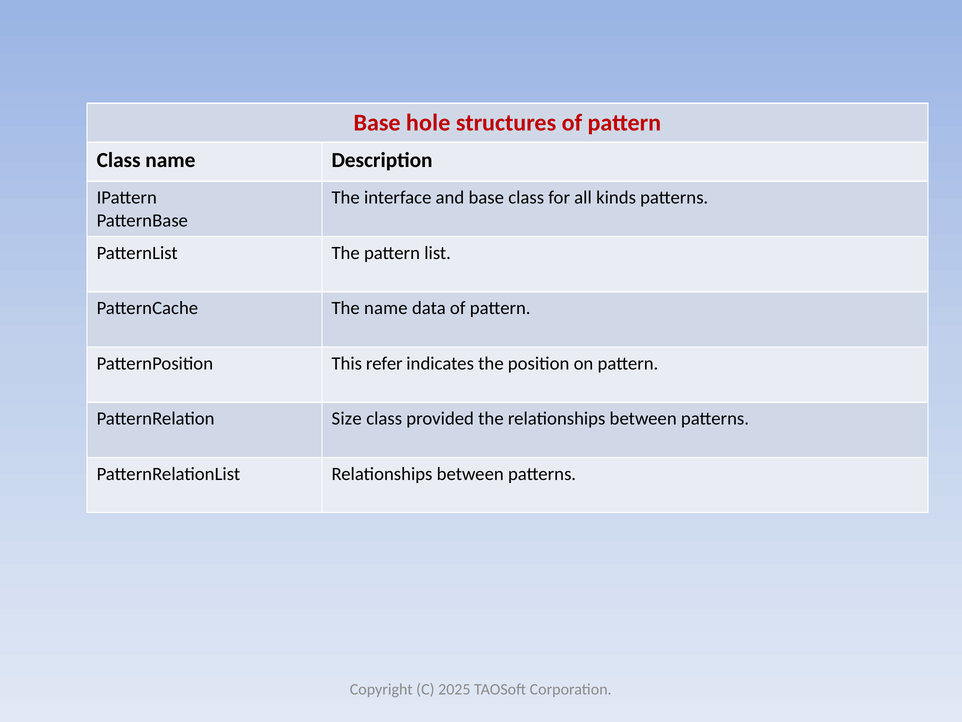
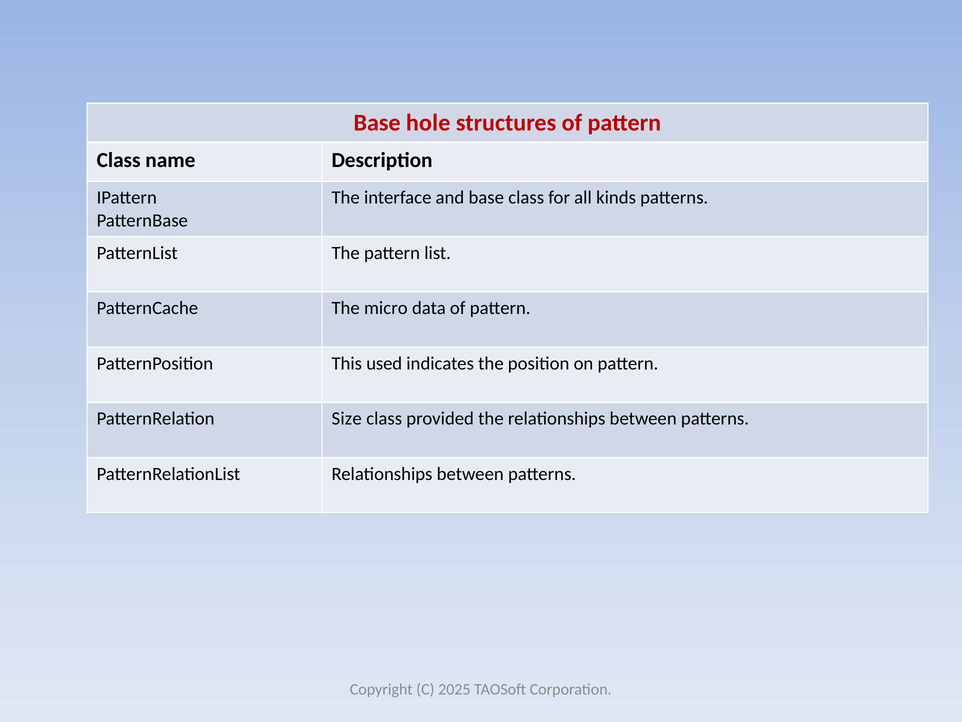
The name: name -> micro
refer: refer -> used
